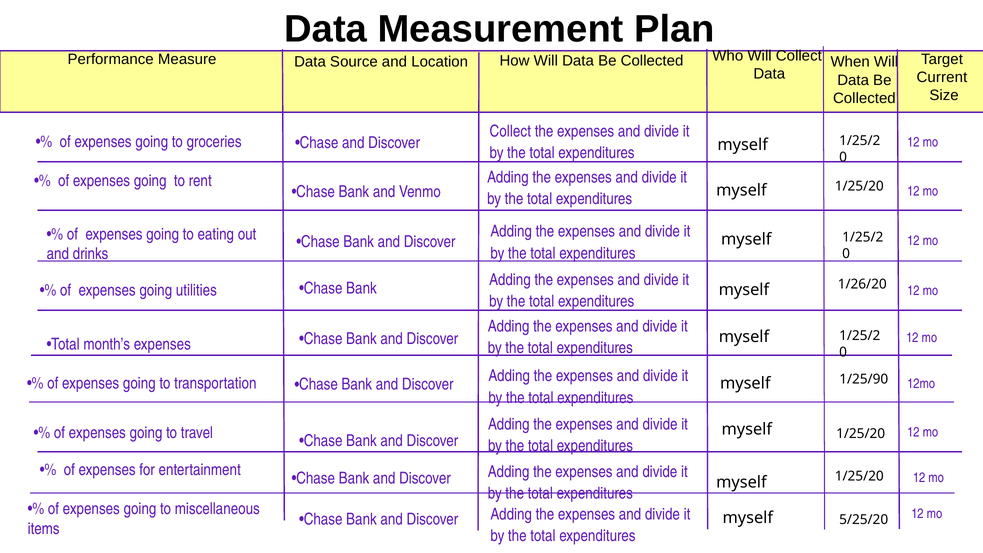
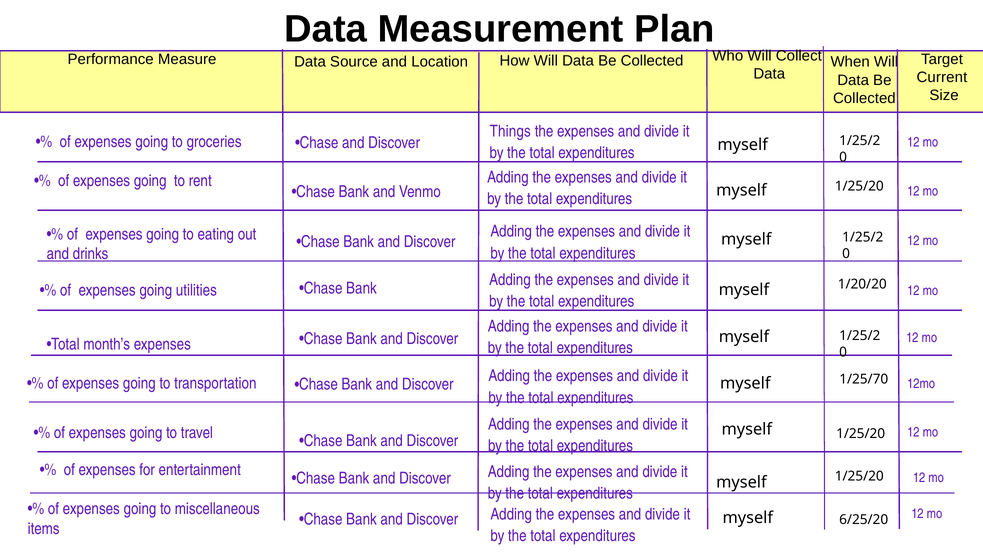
Collect at (510, 131): Collect -> Things
1/26/20: 1/26/20 -> 1/20/20
1/25/90: 1/25/90 -> 1/25/70
5/25/20: 5/25/20 -> 6/25/20
